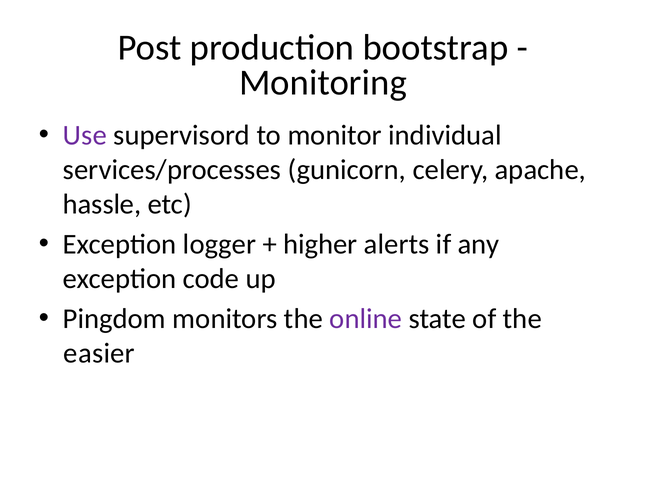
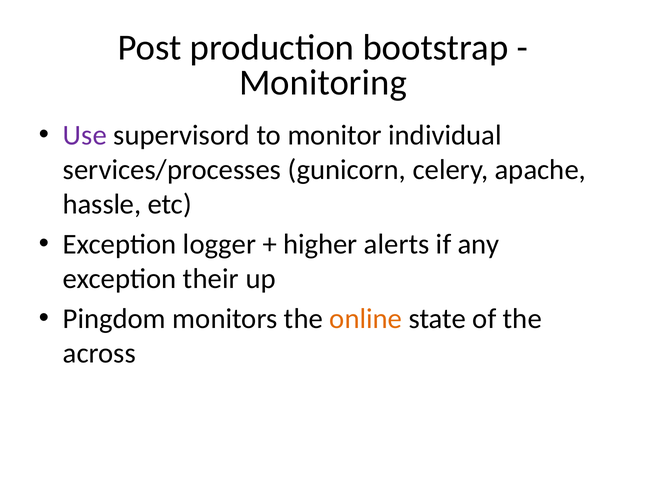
code: code -> their
online colour: purple -> orange
easier: easier -> across
